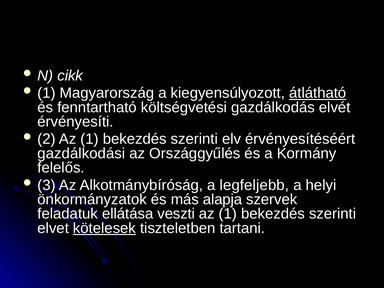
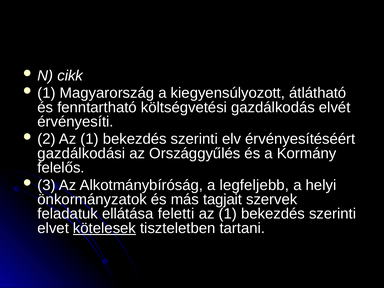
átlátható underline: present -> none
alapja: alapja -> tagjait
veszti: veszti -> feletti
